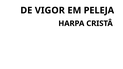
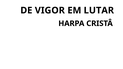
PELEJA: PELEJA -> LUTAR
